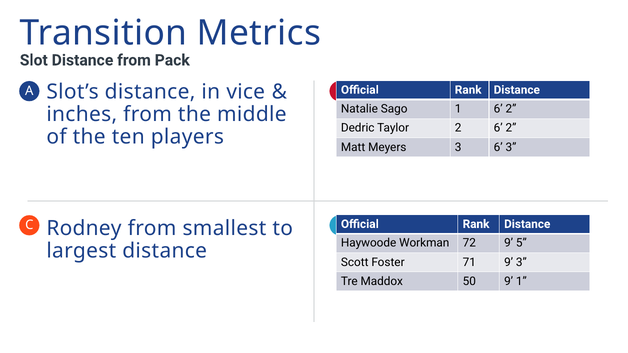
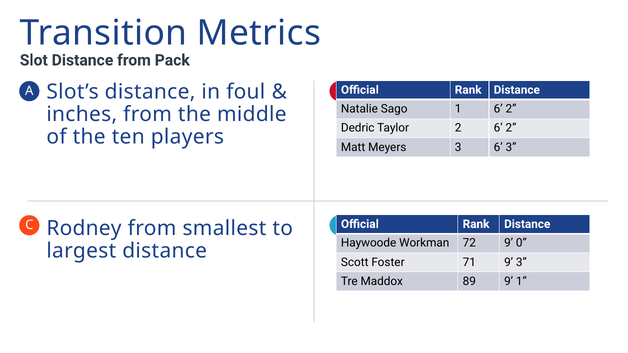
vice: vice -> foul
5: 5 -> 0
50: 50 -> 89
